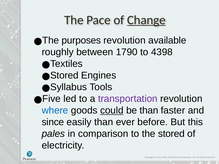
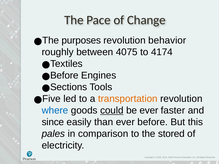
Change underline: present -> none
available: available -> behavior
1790: 1790 -> 4075
4398: 4398 -> 4174
Stored at (64, 76): Stored -> Before
Syllabus: Syllabus -> Sections
transportation colour: purple -> orange
be than: than -> ever
